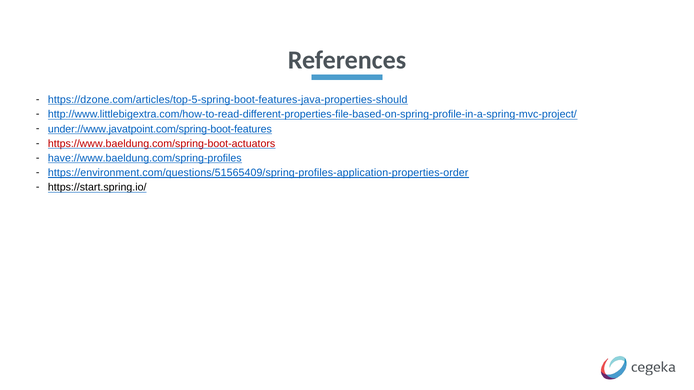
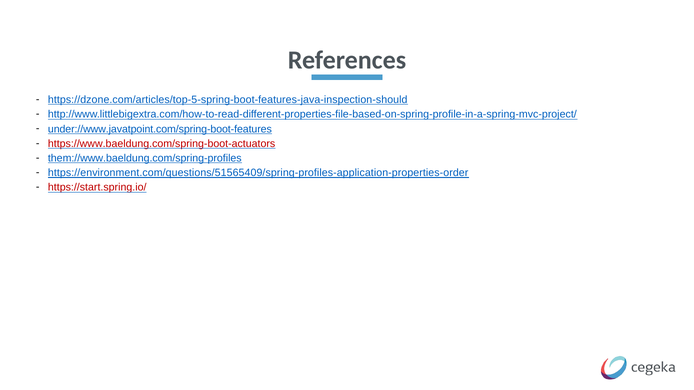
https://dzone.com/articles/top-5-spring-boot-features-java-properties-should: https://dzone.com/articles/top-5-spring-boot-features-java-properties-should -> https://dzone.com/articles/top-5-spring-boot-features-java-inspection-should
have://www.baeldung.com/spring-profiles: have://www.baeldung.com/spring-profiles -> them://www.baeldung.com/spring-profiles
https://start.spring.io/ colour: black -> red
